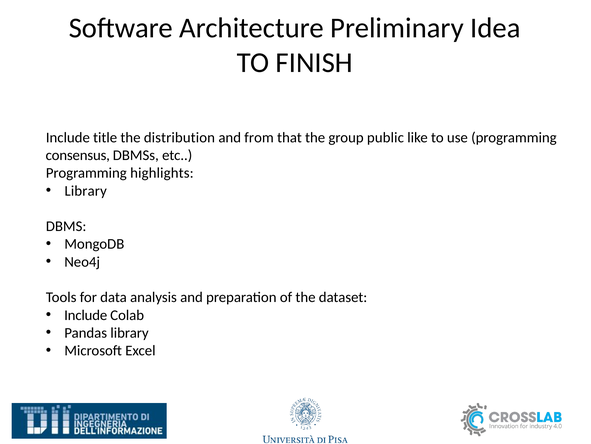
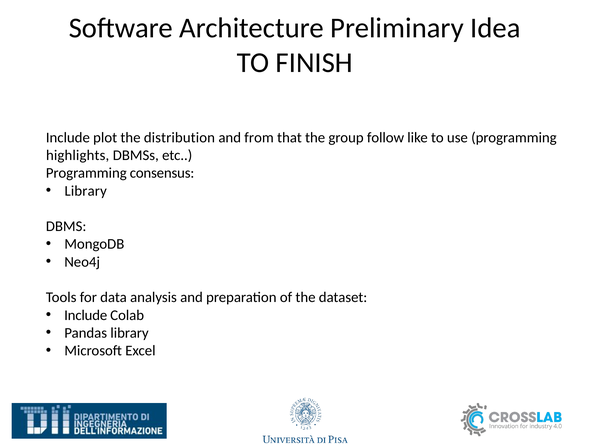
title: title -> plot
public: public -> follow
consensus: consensus -> highlights
highlights: highlights -> consensus
